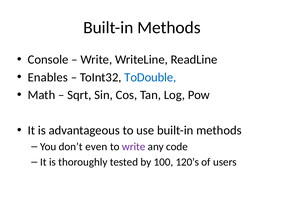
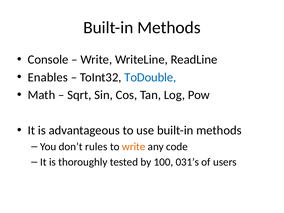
even: even -> rules
write at (134, 147) colour: purple -> orange
120’s: 120’s -> 031’s
